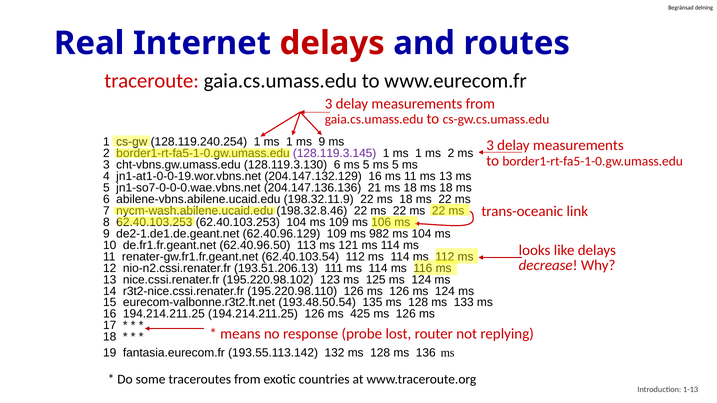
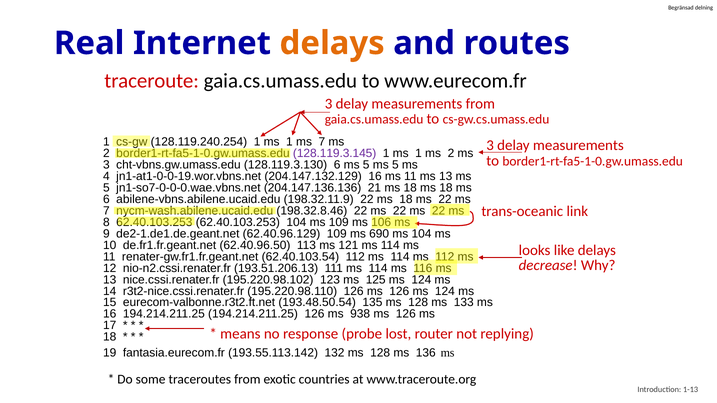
delays at (332, 43) colour: red -> orange
1 ms 9: 9 -> 7
982: 982 -> 690
425: 425 -> 938
